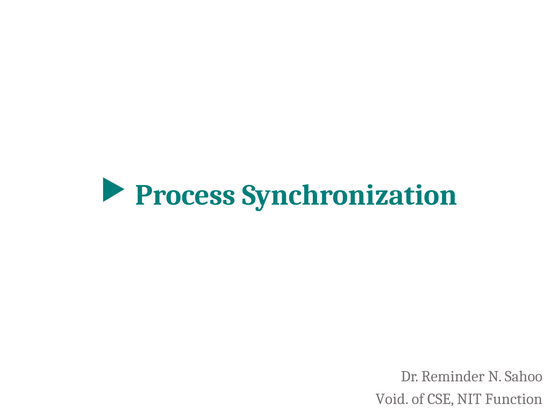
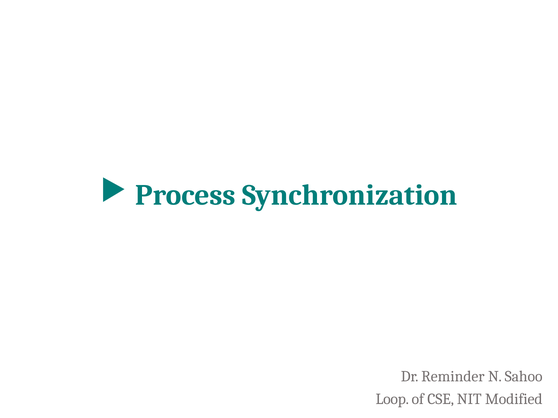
Void: Void -> Loop
Function: Function -> Modified
